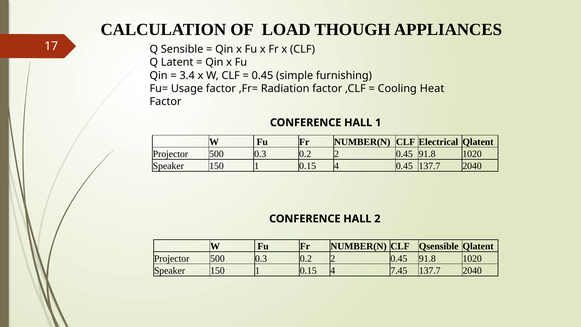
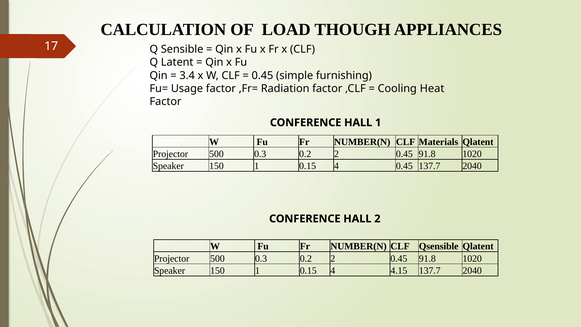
Electrical: Electrical -> Materials
7.45: 7.45 -> 4.15
